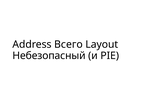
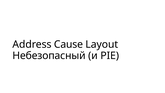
Всего: Всего -> Cause
